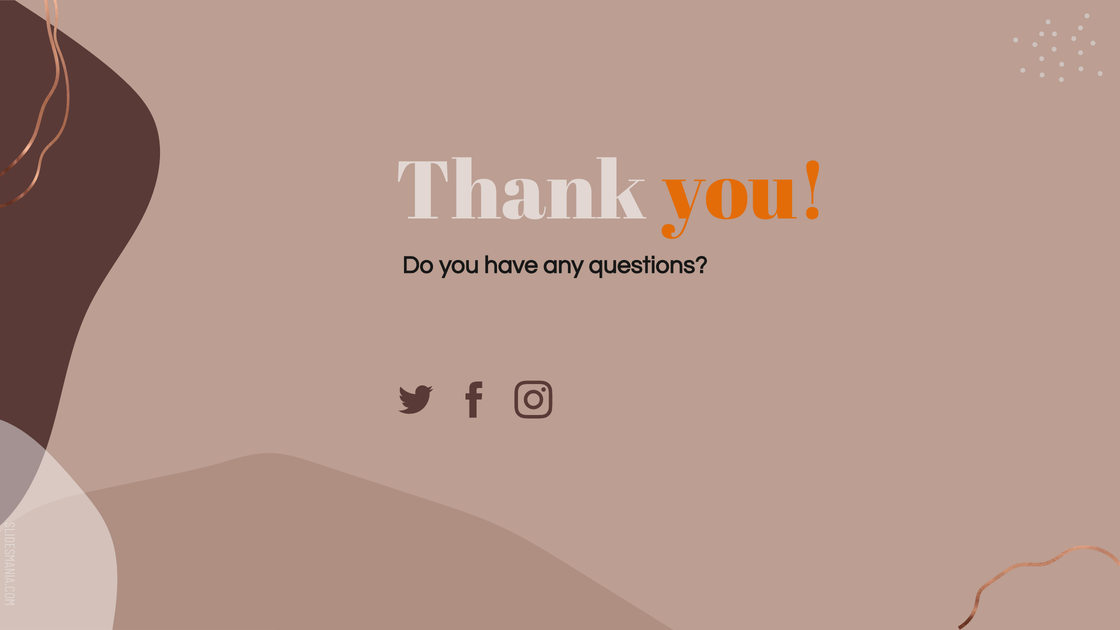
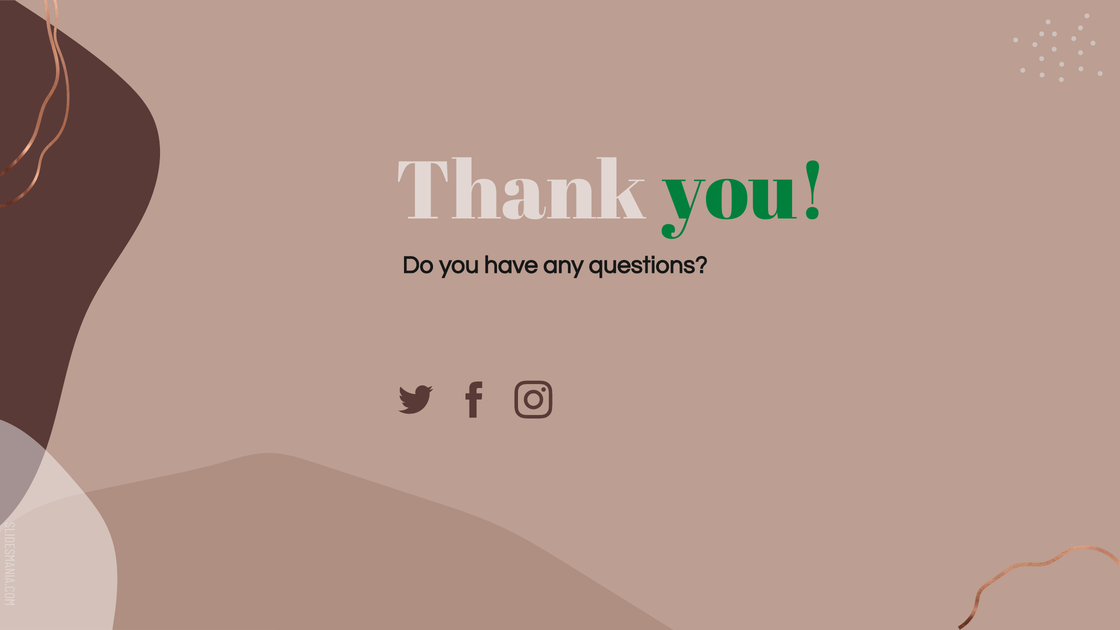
you at (745, 192) colour: orange -> green
